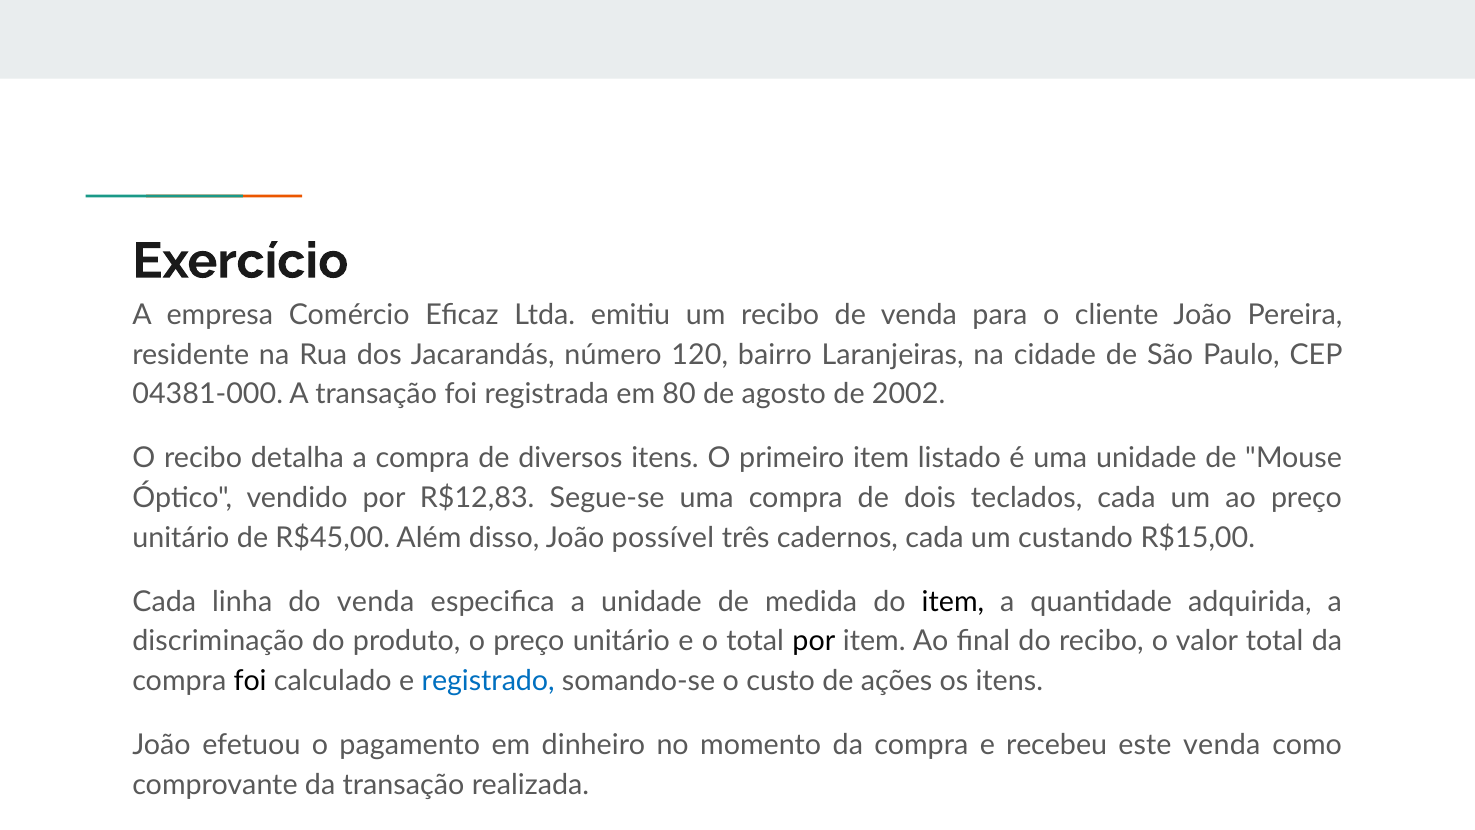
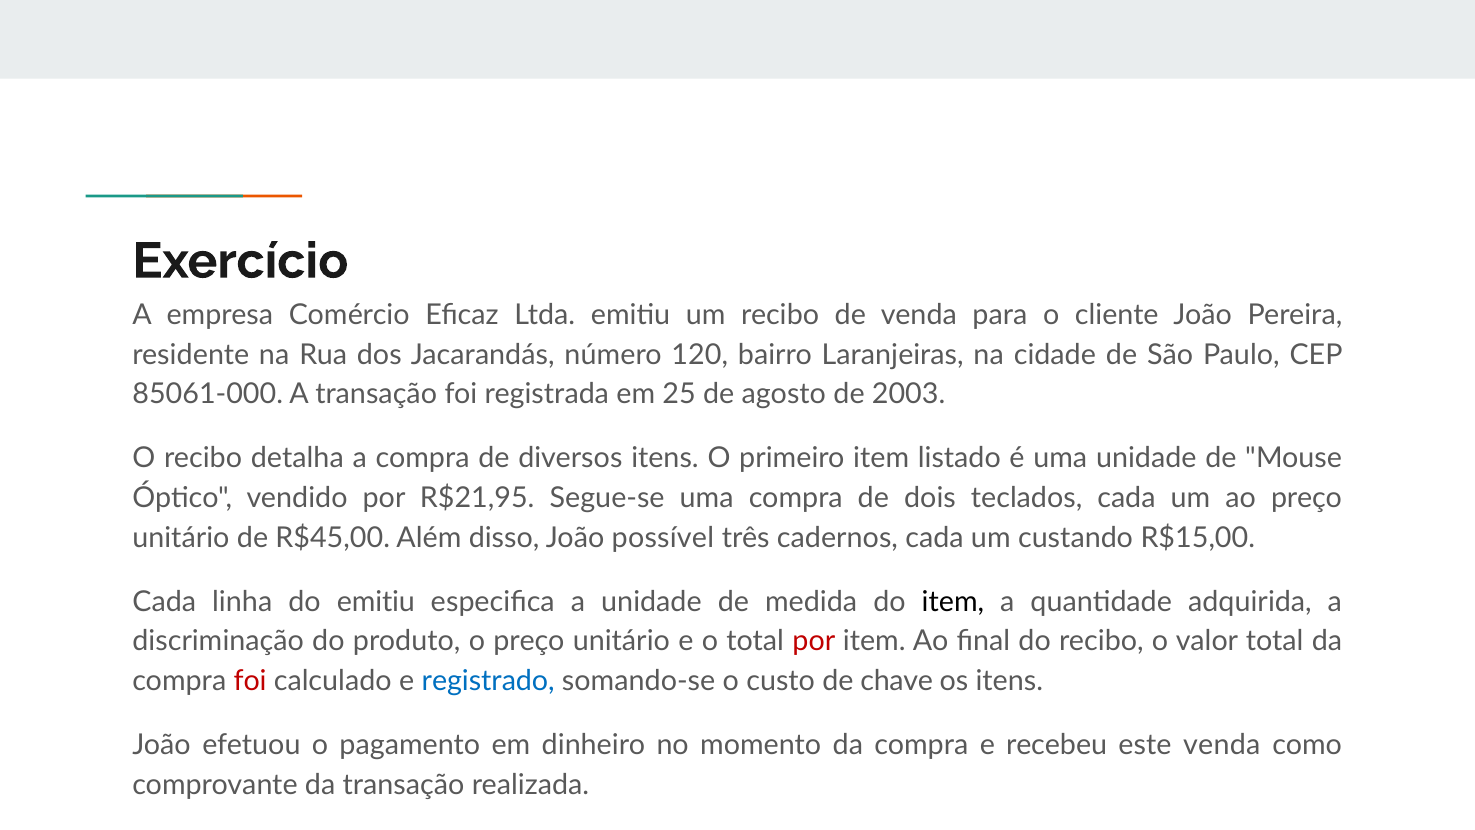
04381-000: 04381-000 -> 85061-000
80: 80 -> 25
2002: 2002 -> 2003
R$12,83: R$12,83 -> R$21,95
do venda: venda -> emitiu
por at (814, 641) colour: black -> red
foi at (250, 681) colour: black -> red
ações: ações -> chave
